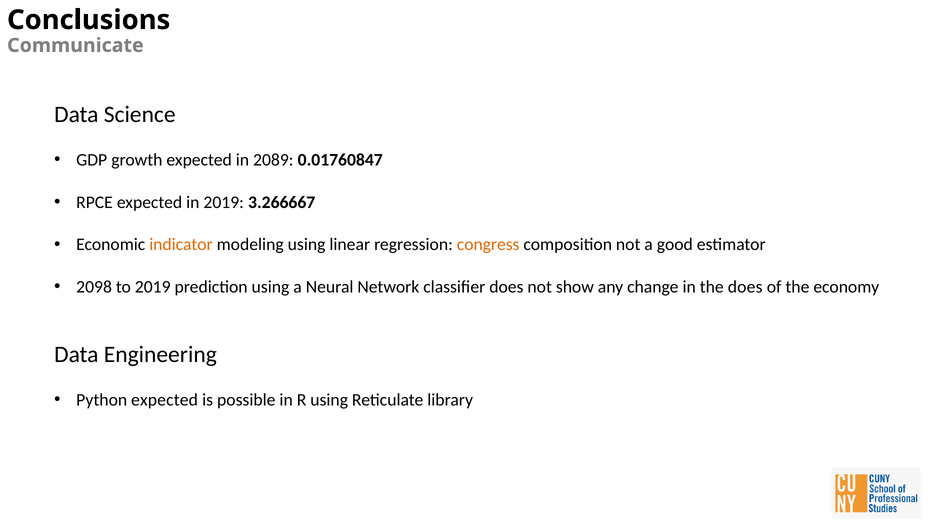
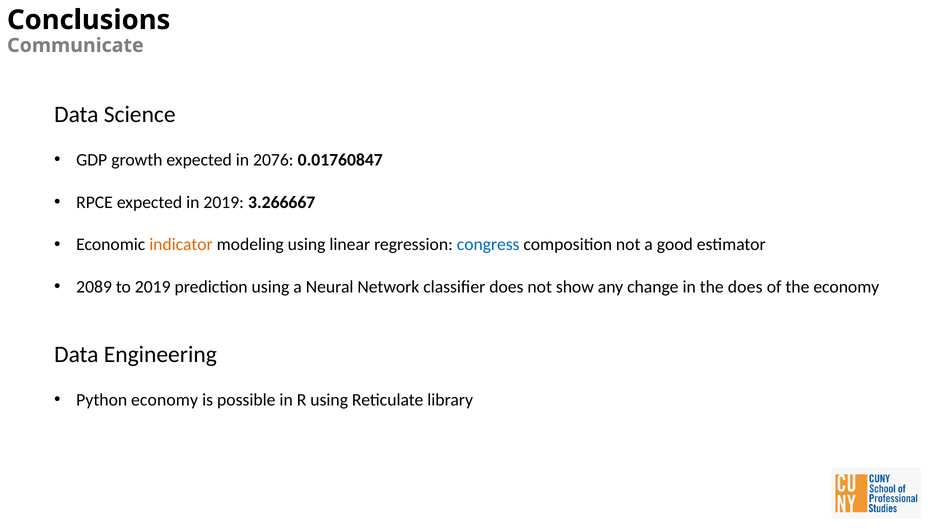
2089: 2089 -> 2076
congress colour: orange -> blue
2098: 2098 -> 2089
Python expected: expected -> economy
